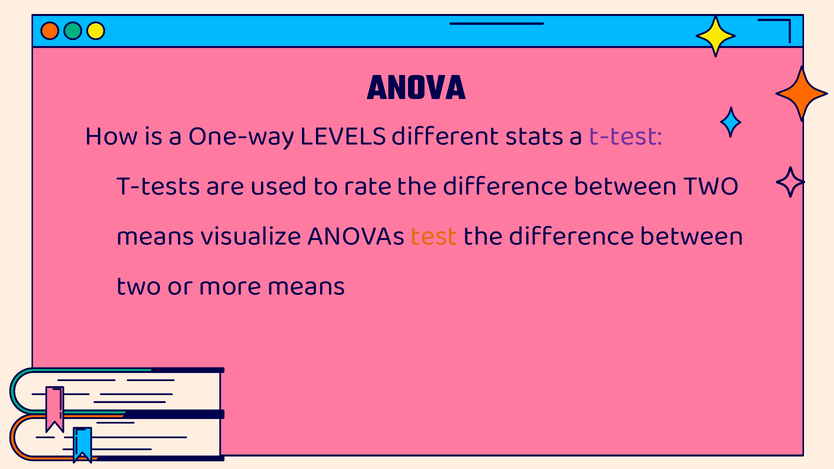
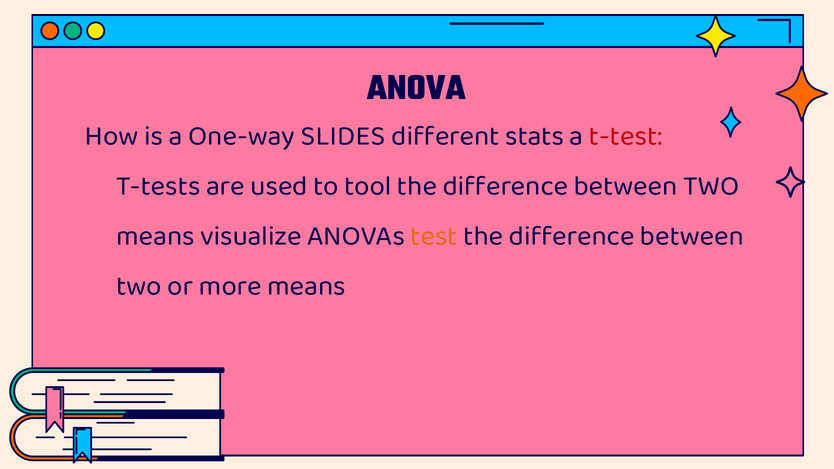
LEVELS: LEVELS -> SLIDES
t-test colour: purple -> red
rate: rate -> tool
